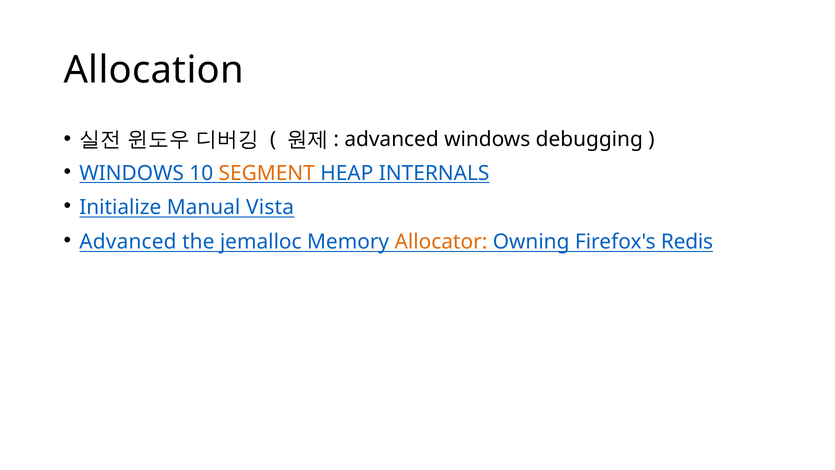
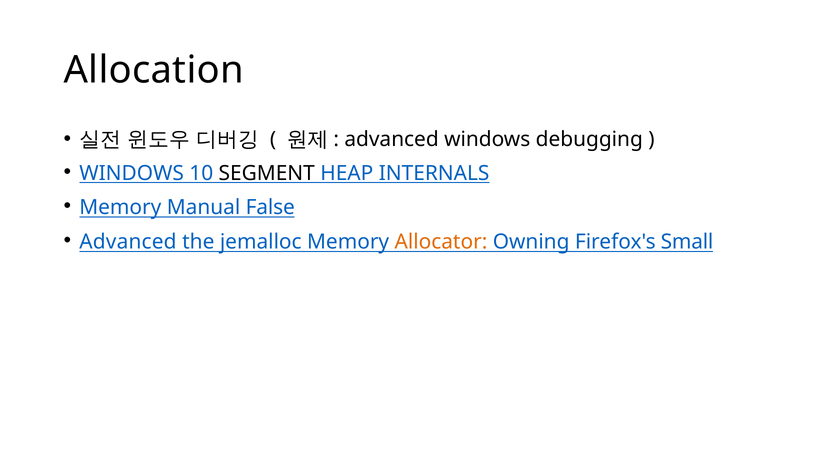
SEGMENT colour: orange -> black
Initialize at (120, 207): Initialize -> Memory
Vista: Vista -> False
Redis: Redis -> Small
